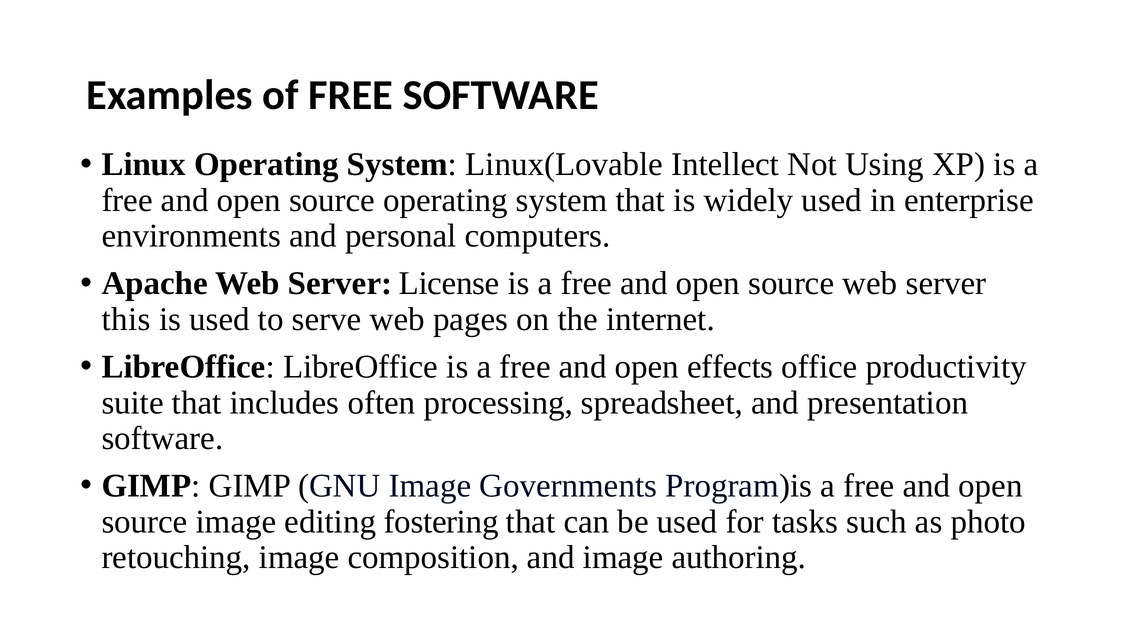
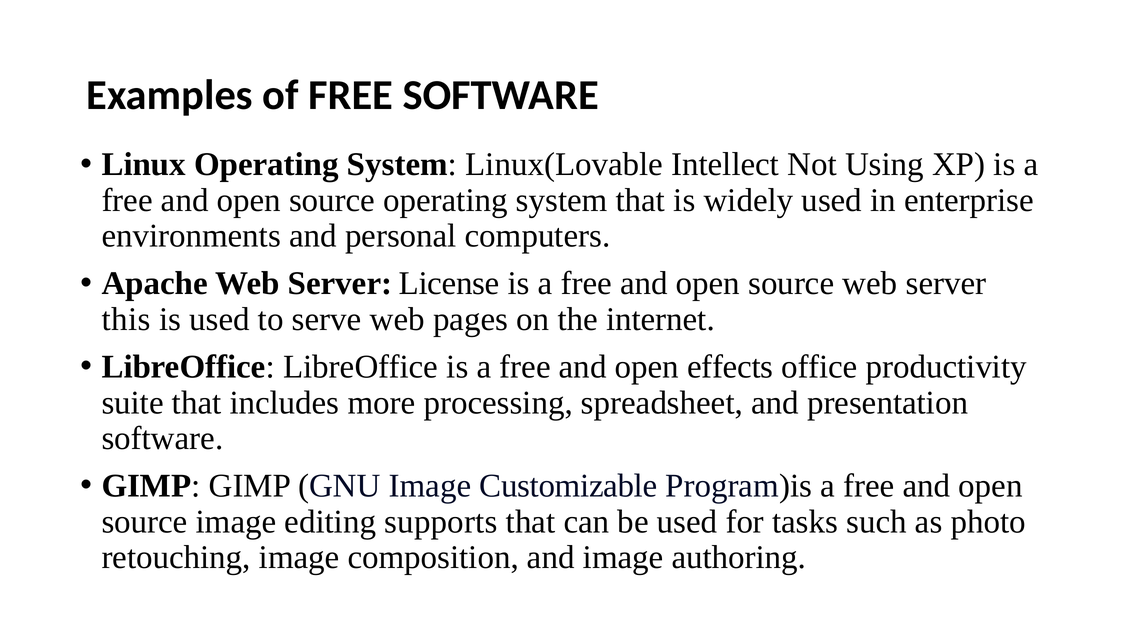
often: often -> more
Governments: Governments -> Customizable
fostering: fostering -> supports
